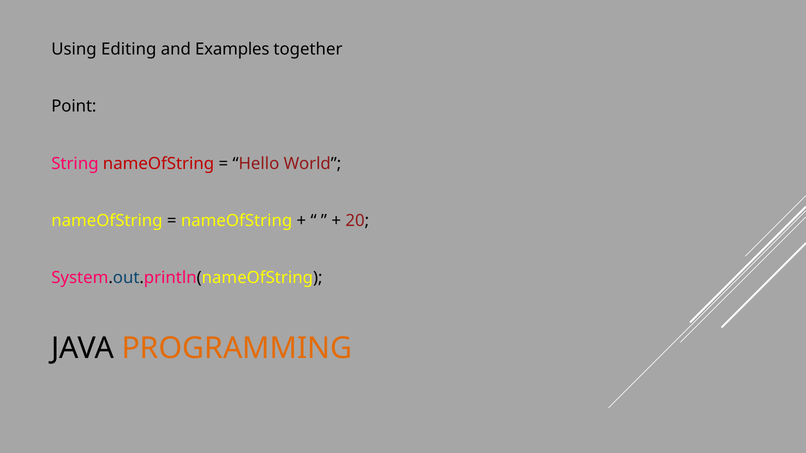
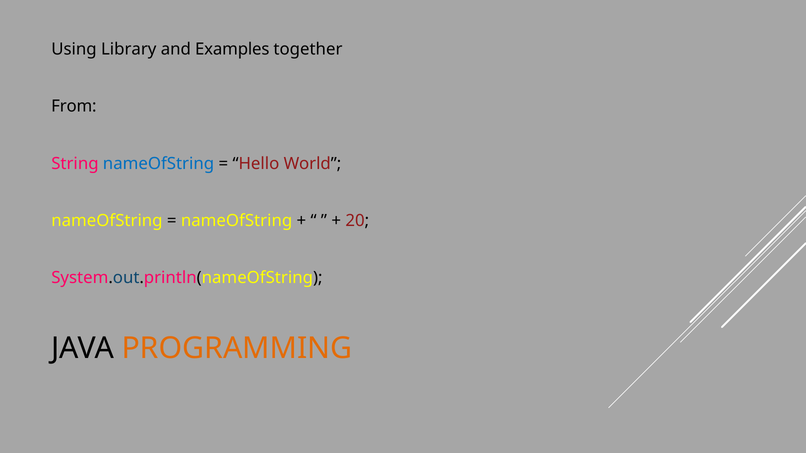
Editing: Editing -> Library
Point: Point -> From
nameOfString at (158, 164) colour: red -> blue
